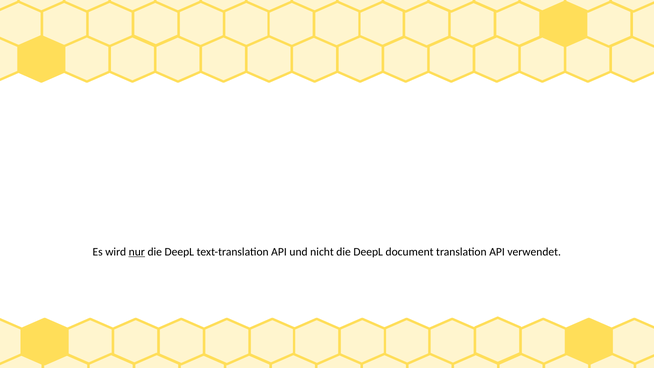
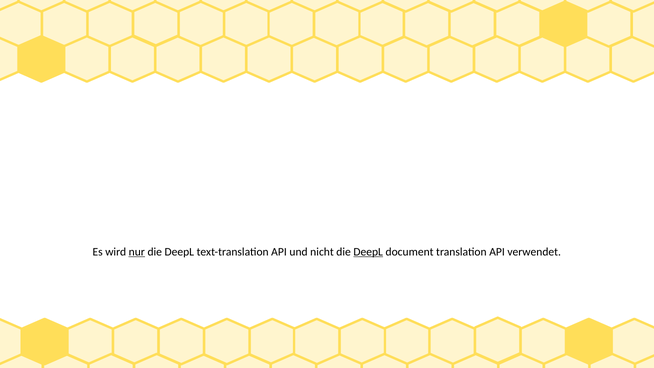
DeepL at (368, 252) underline: none -> present
